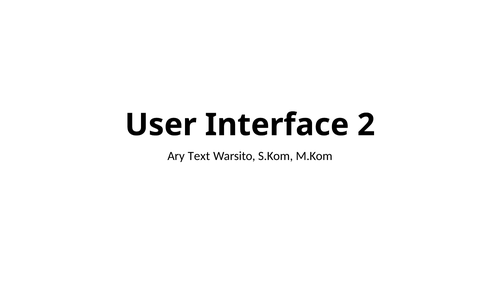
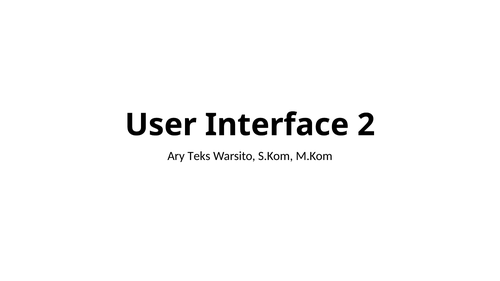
Text: Text -> Teks
